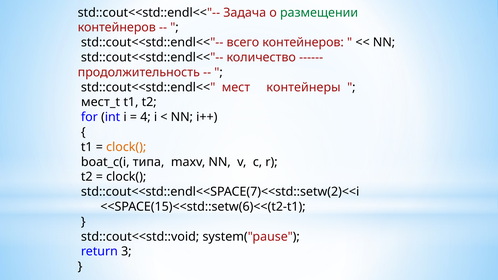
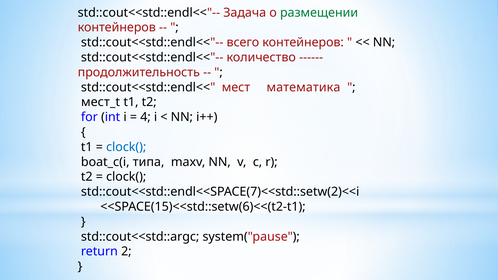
контейнеры: контейнеры -> математика
clock( at (126, 147) colour: orange -> blue
std::cout<<std::void: std::cout<<std::void -> std::cout<<std::argc
3: 3 -> 2
